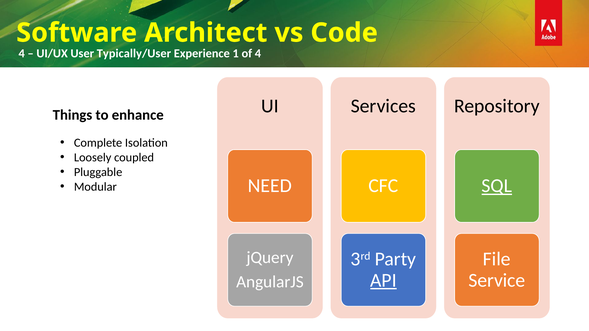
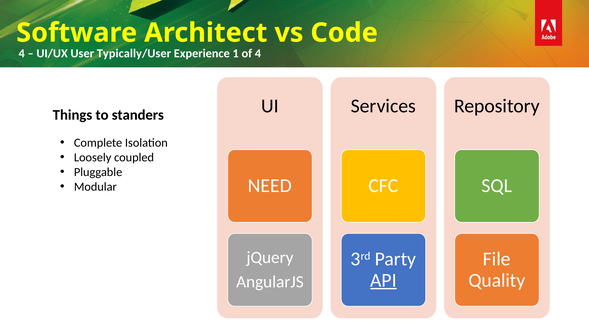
enhance: enhance -> standers
SQL underline: present -> none
Service: Service -> Quality
